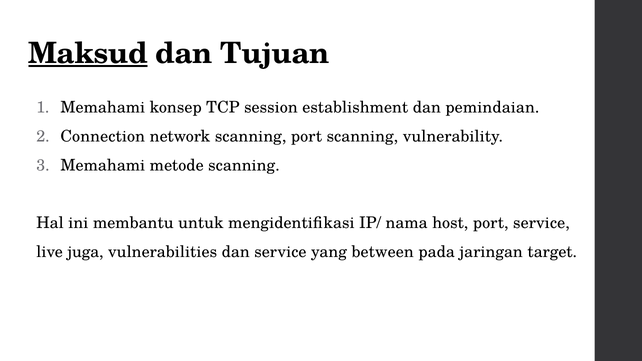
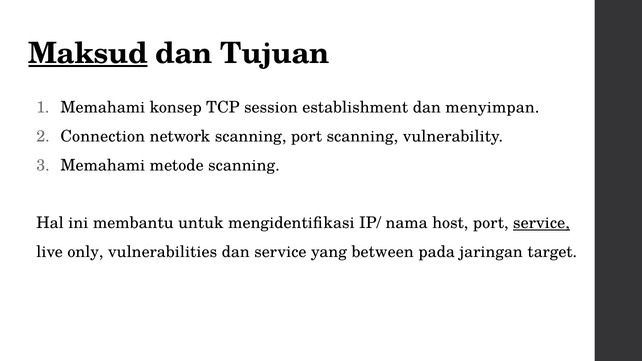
pemindaian: pemindaian -> menyimpan
service at (541, 223) underline: none -> present
juga: juga -> only
